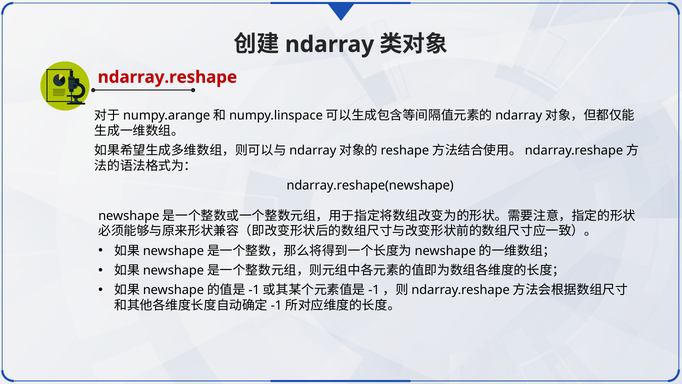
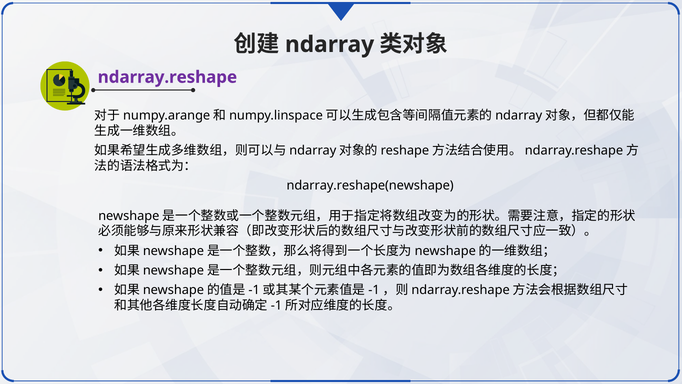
ndarray.reshape colour: red -> purple
